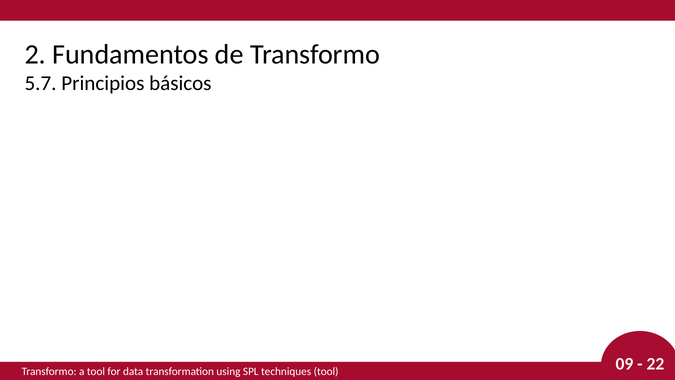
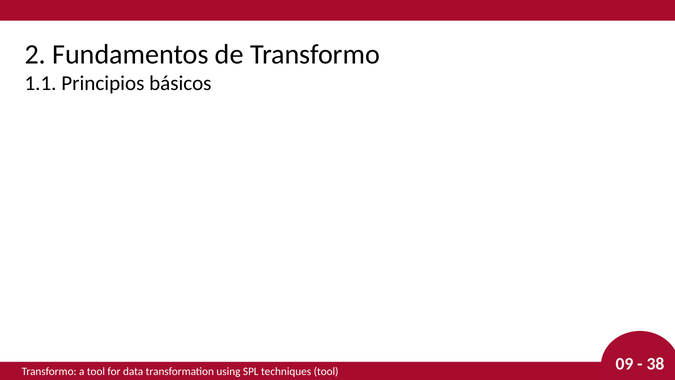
5.7: 5.7 -> 1.1
22: 22 -> 38
